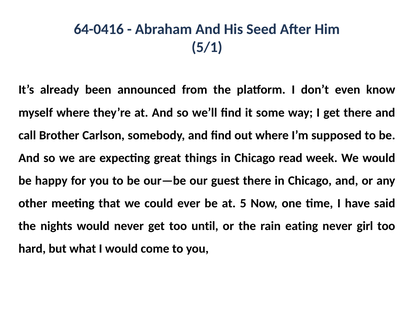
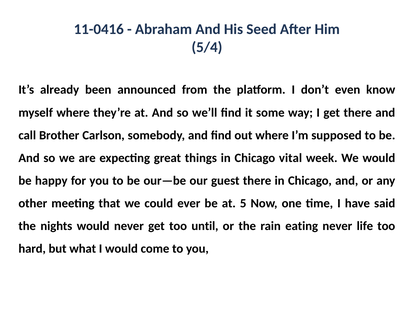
64-0416: 64-0416 -> 11-0416
5/1: 5/1 -> 5/4
read: read -> vital
girl: girl -> life
